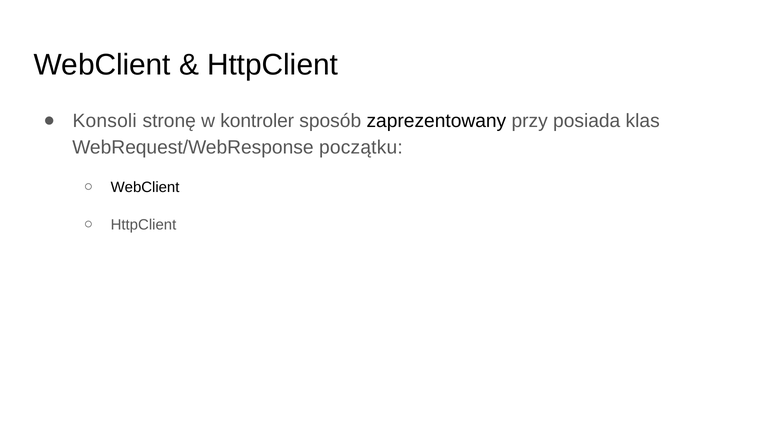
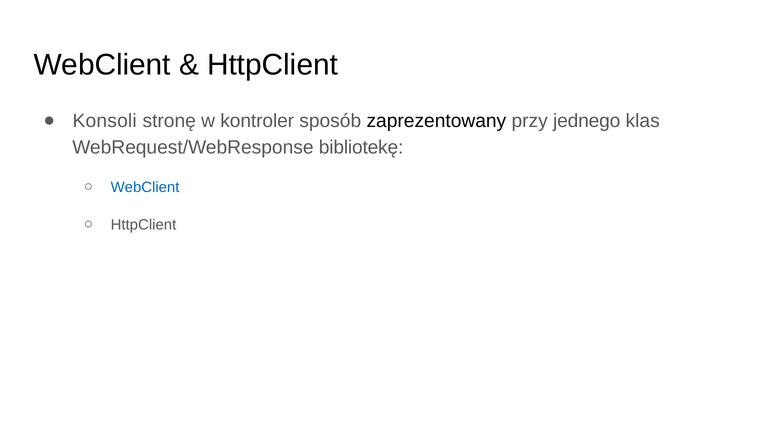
posiada: posiada -> jednego
początku: początku -> bibliotekę
WebClient at (145, 187) colour: black -> blue
